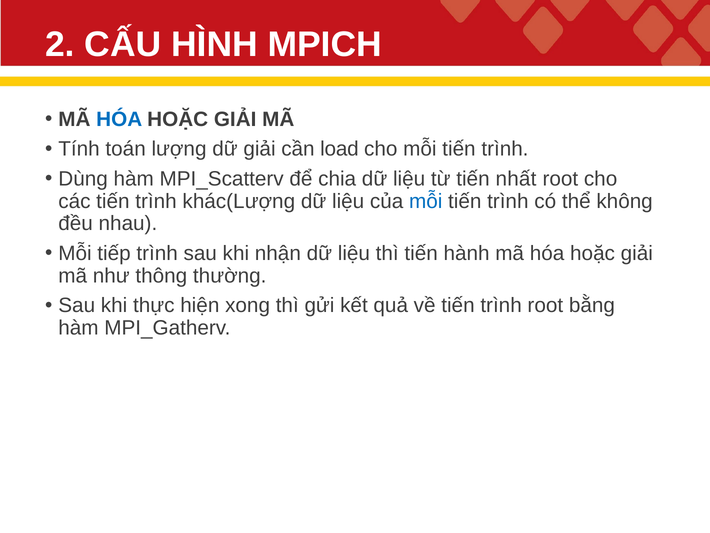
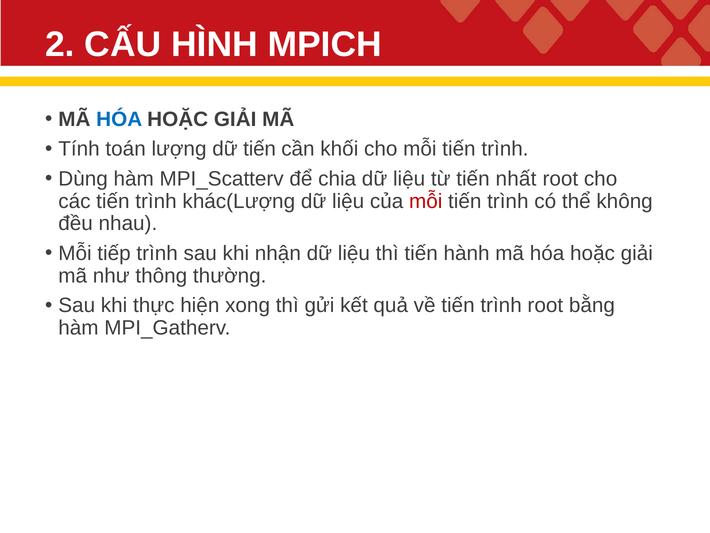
dữ giải: giải -> tiến
load: load -> khối
mỗi at (426, 201) colour: blue -> red
